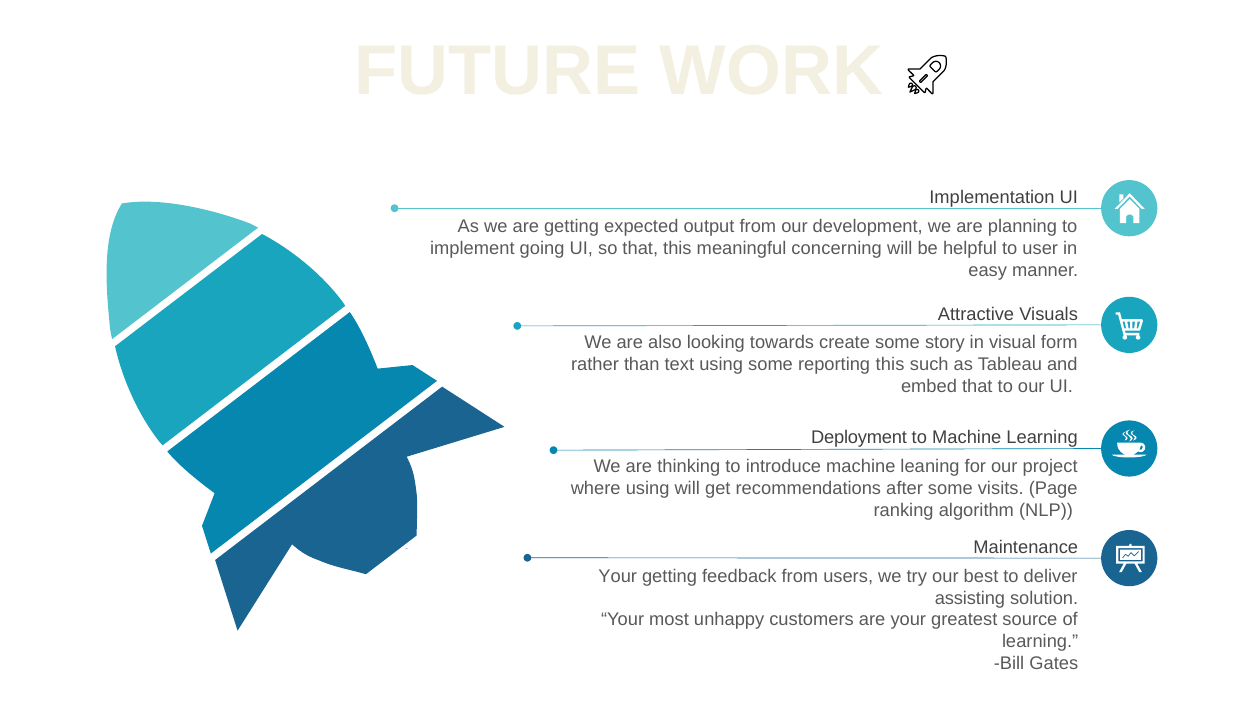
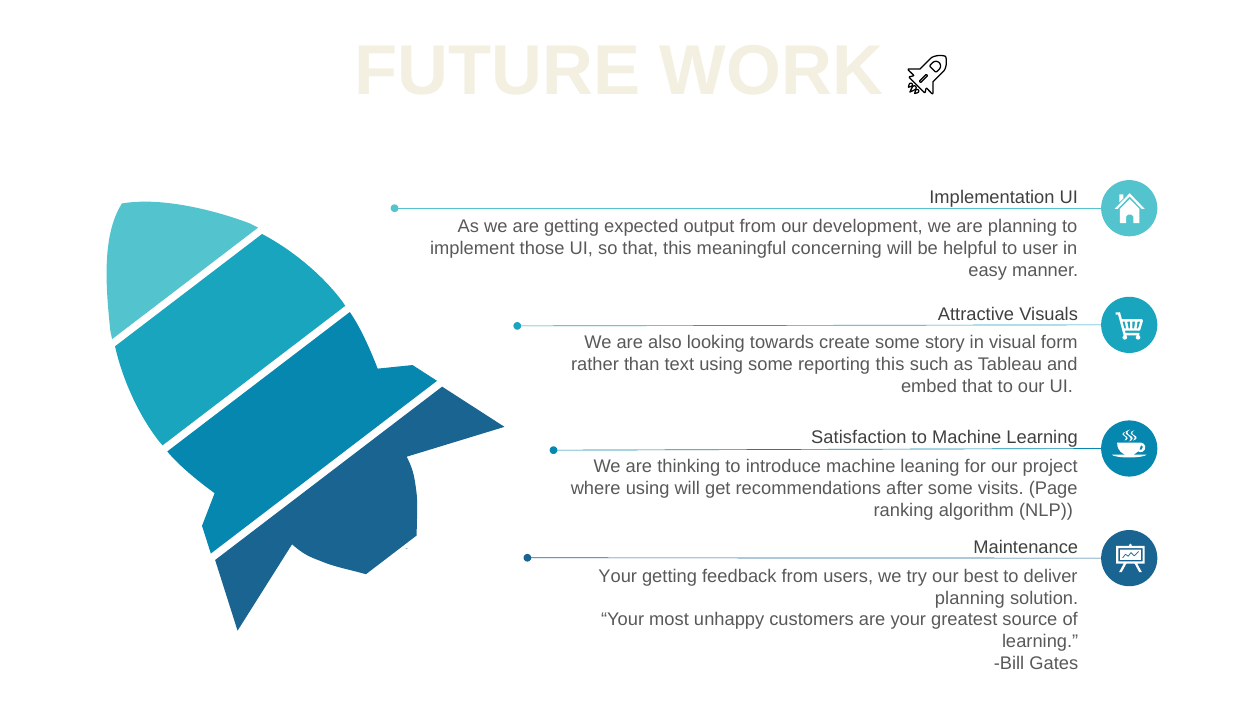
going: going -> those
Deployment: Deployment -> Satisfaction
assisting at (970, 598): assisting -> planning
